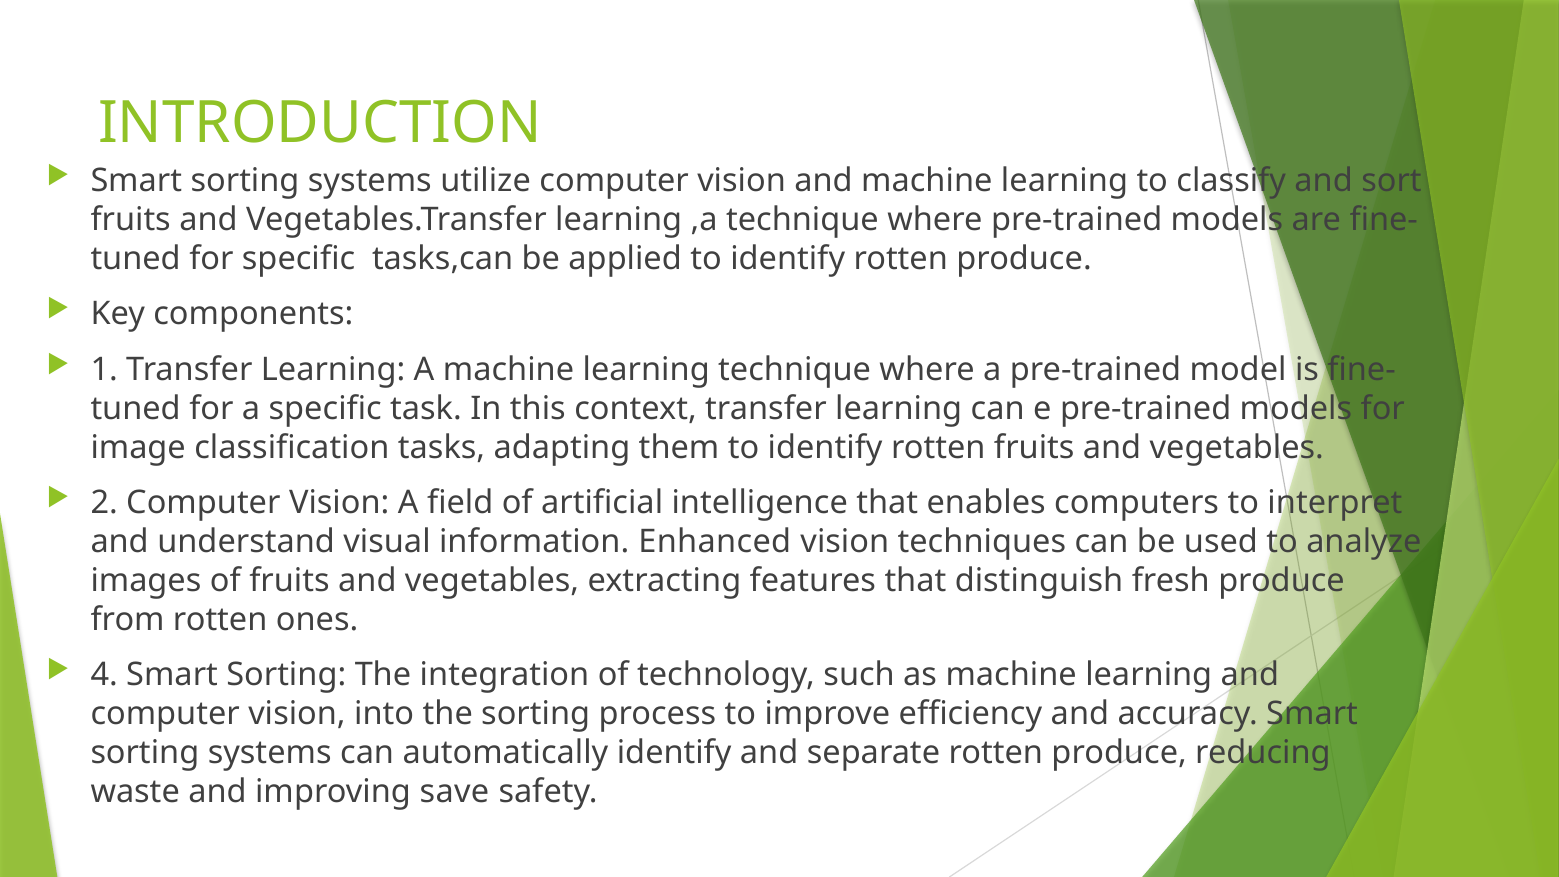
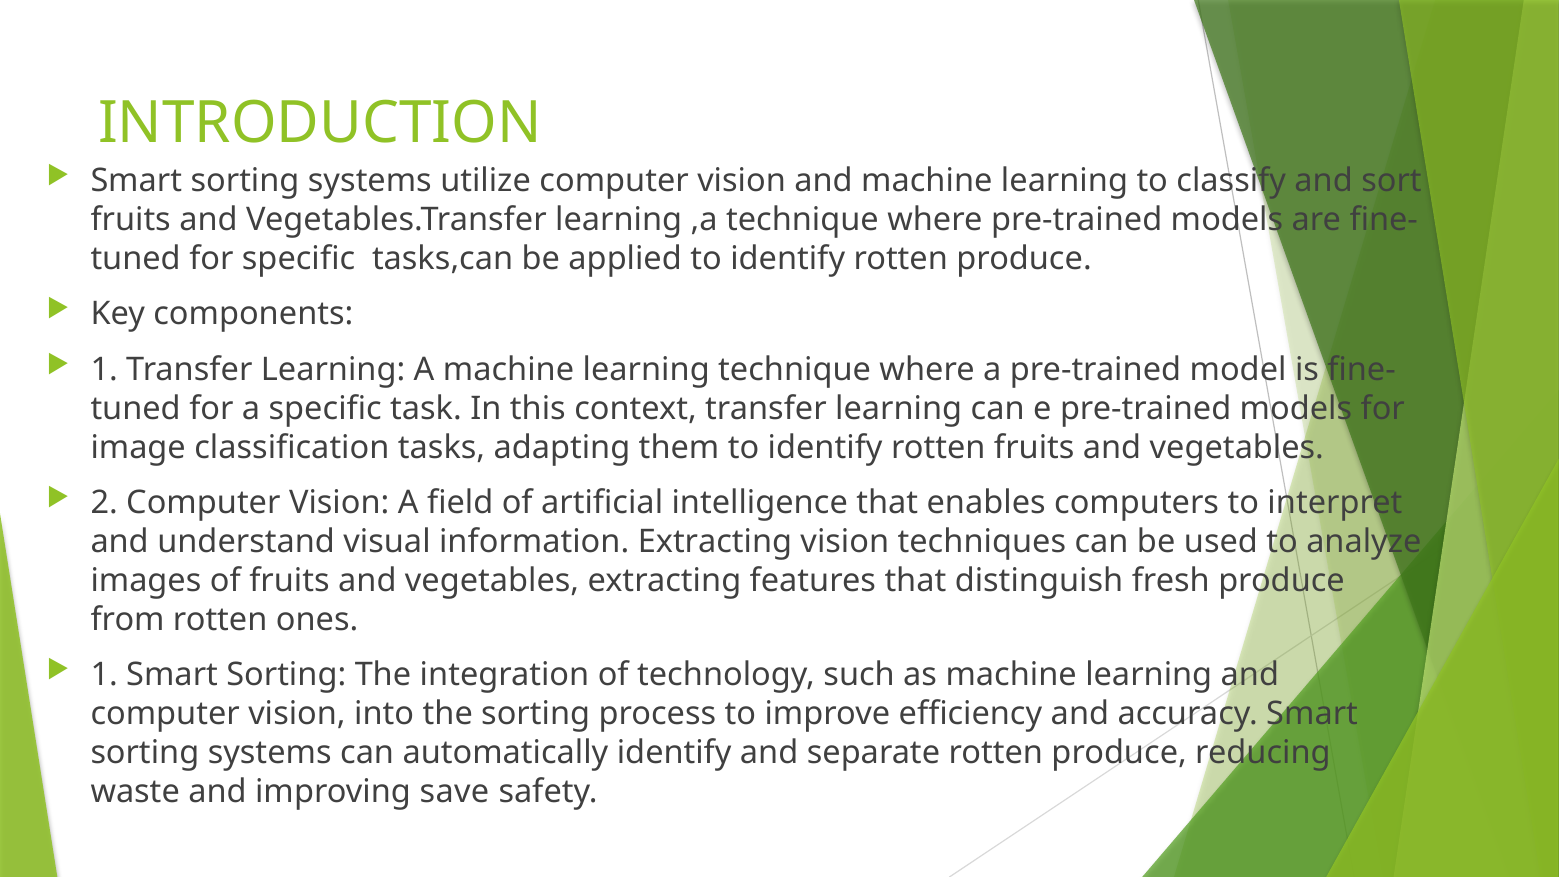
information Enhanced: Enhanced -> Extracting
4 at (104, 675): 4 -> 1
